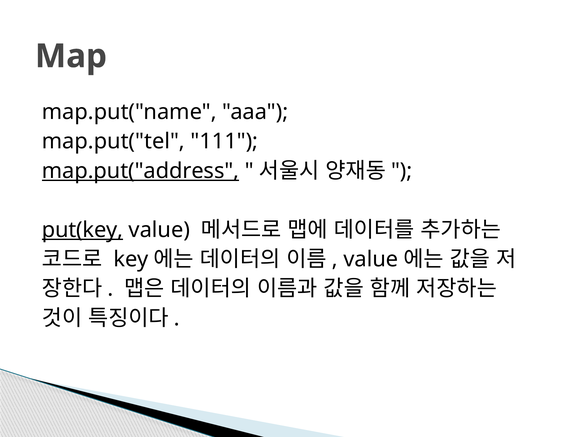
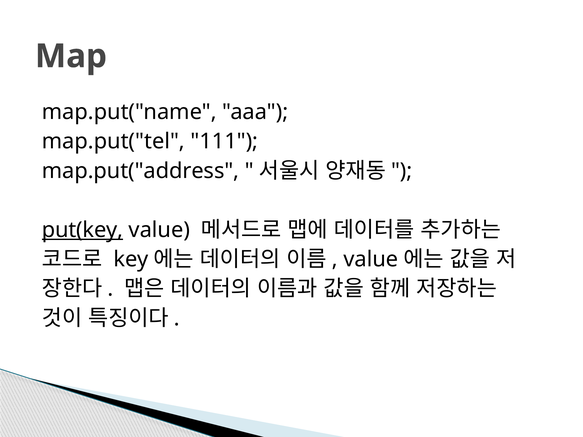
map.put("address underline: present -> none
